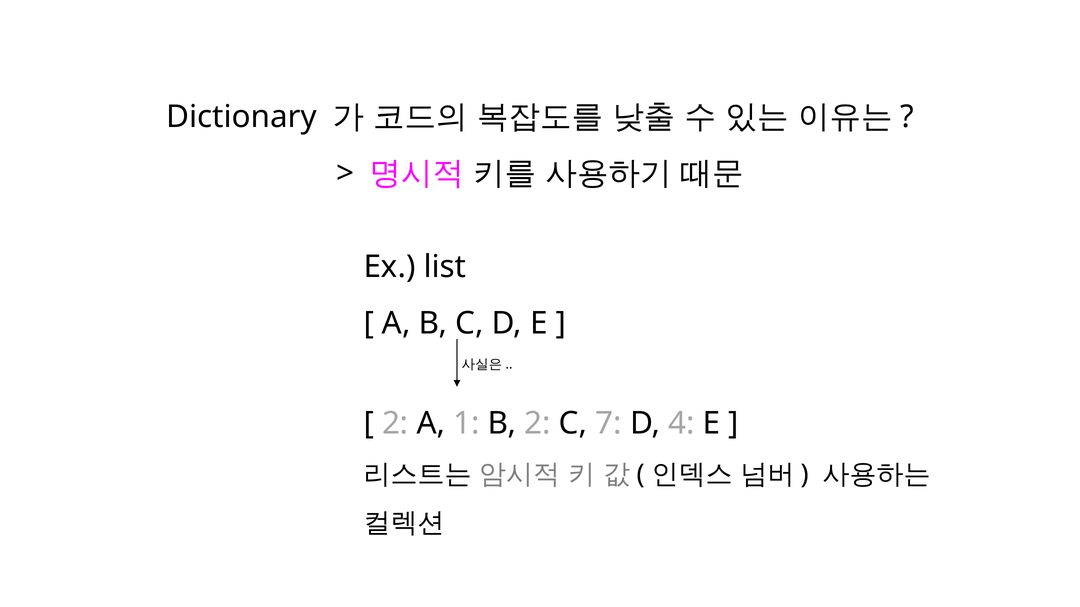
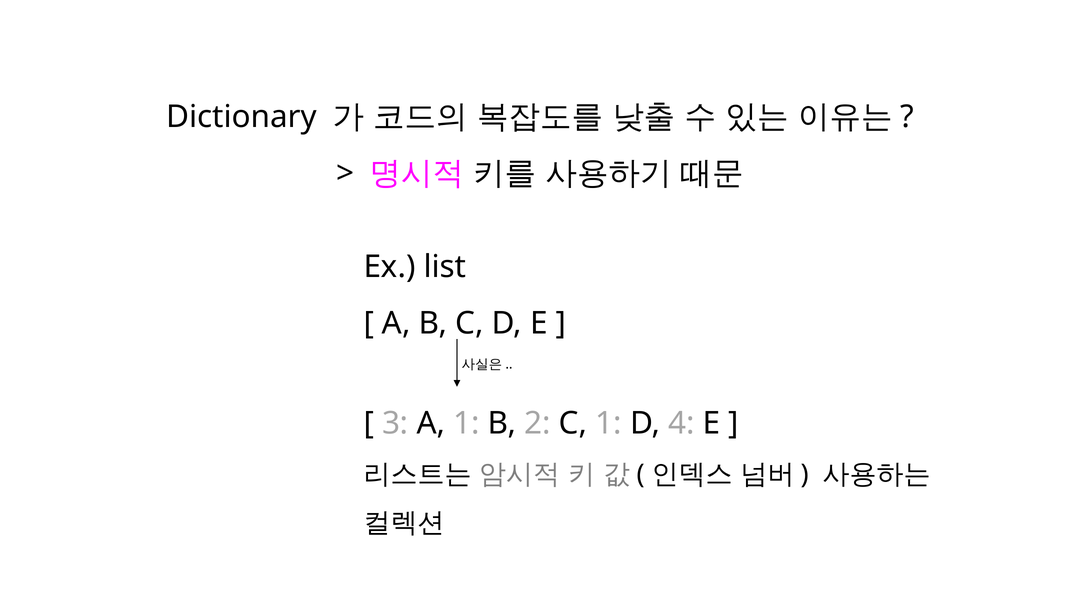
2 at (395, 424): 2 -> 3
C 7: 7 -> 1
